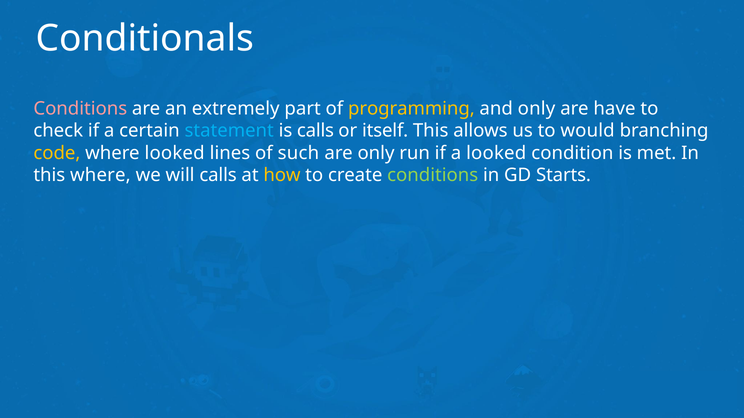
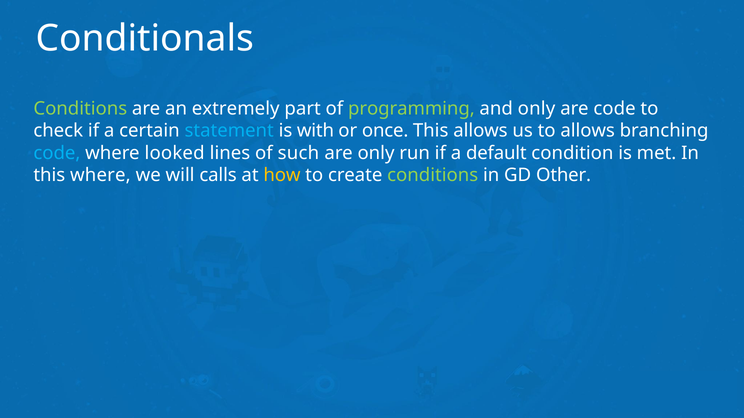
Conditions at (80, 109) colour: pink -> light green
programming colour: yellow -> light green
are have: have -> code
is calls: calls -> with
itself: itself -> once
to would: would -> allows
code at (57, 153) colour: yellow -> light blue
a looked: looked -> default
Starts: Starts -> Other
